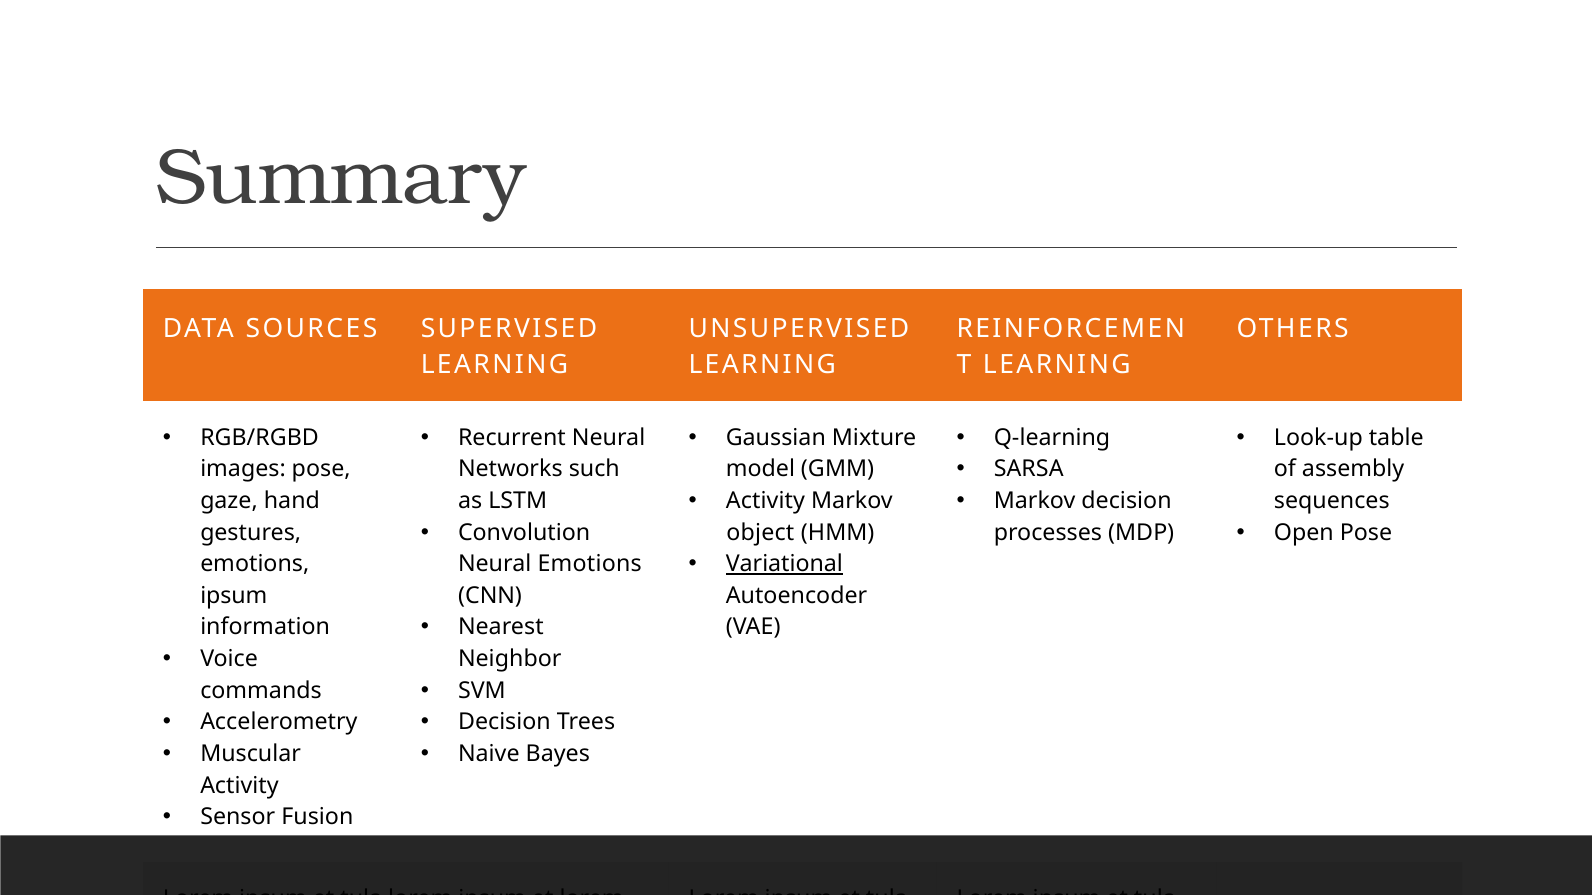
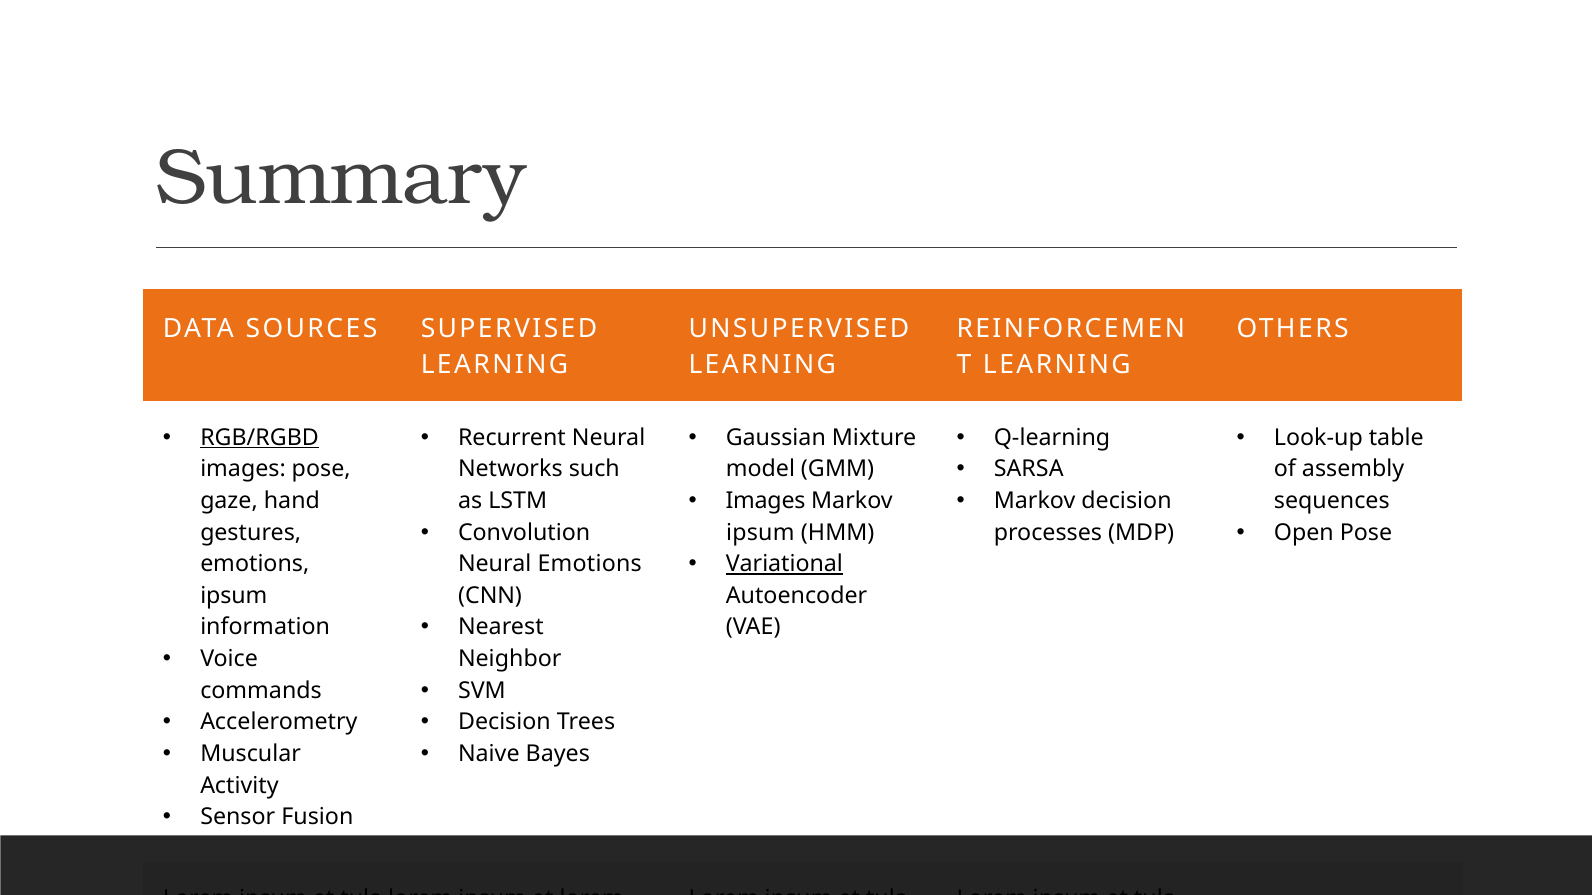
RGB/RGBD underline: none -> present
Activity at (765, 501): Activity -> Images
object at (760, 533): object -> ipsum
